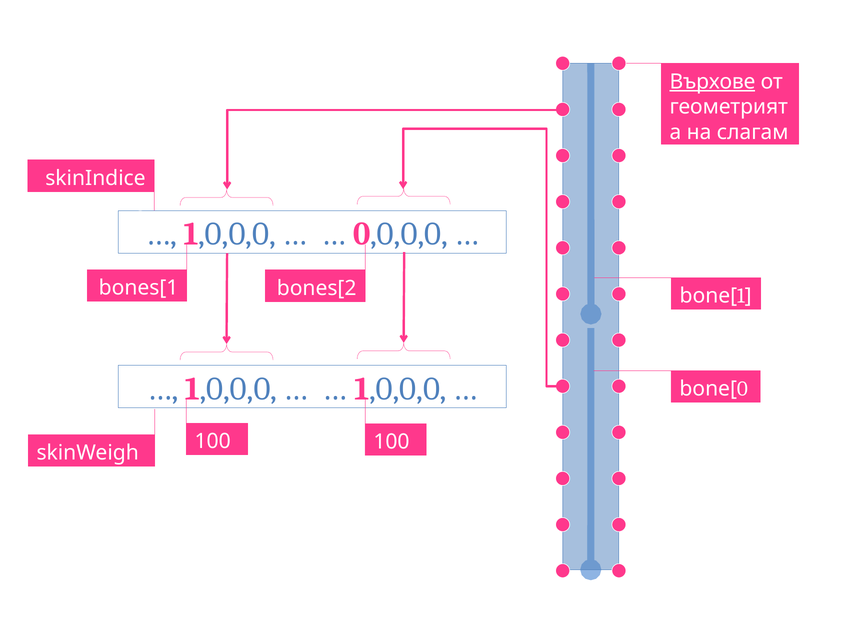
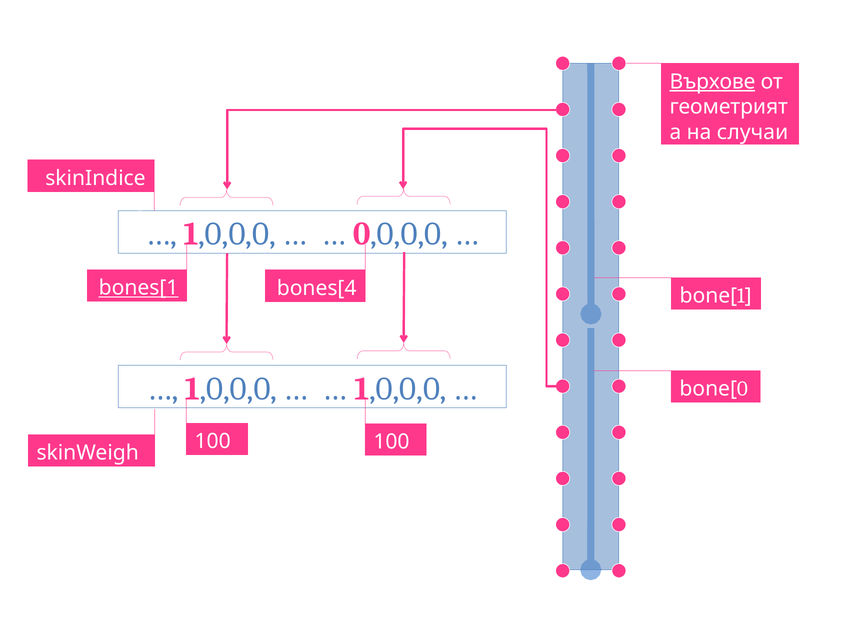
слагам: слагам -> случаи
bones[1 underline: none -> present
bones[2: bones[2 -> bones[4
